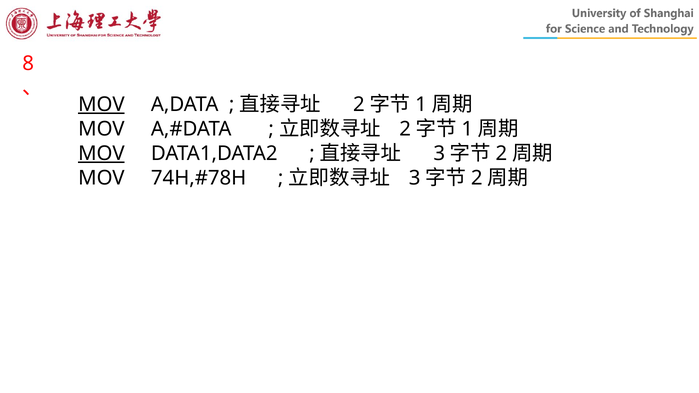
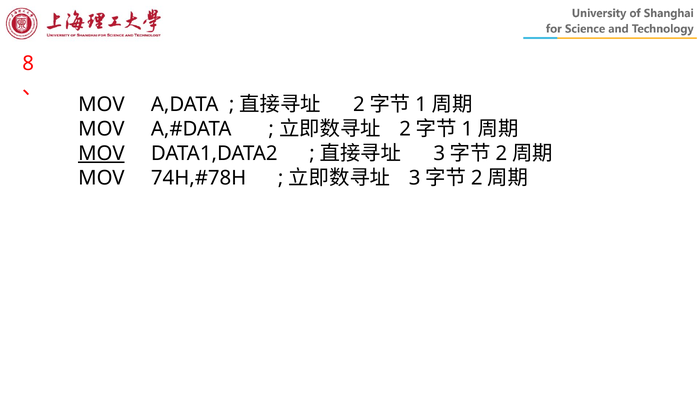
MOV at (101, 105) underline: present -> none
